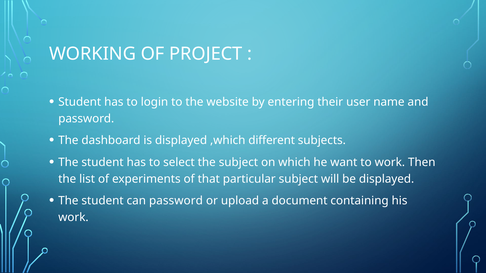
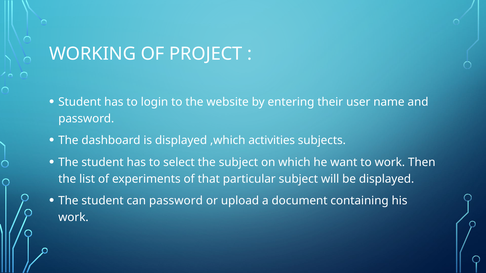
different: different -> activities
